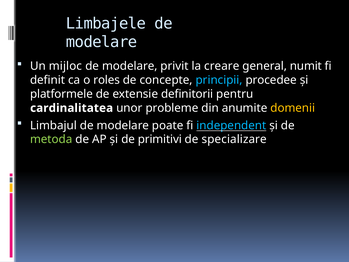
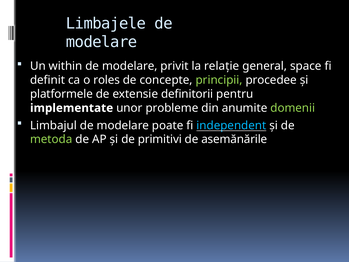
mijloc: mijloc -> within
creare: creare -> relaţie
numit: numit -> space
principii colour: light blue -> light green
cardinalitatea: cardinalitatea -> implementate
domenii colour: yellow -> light green
specializare: specializare -> asemănările
